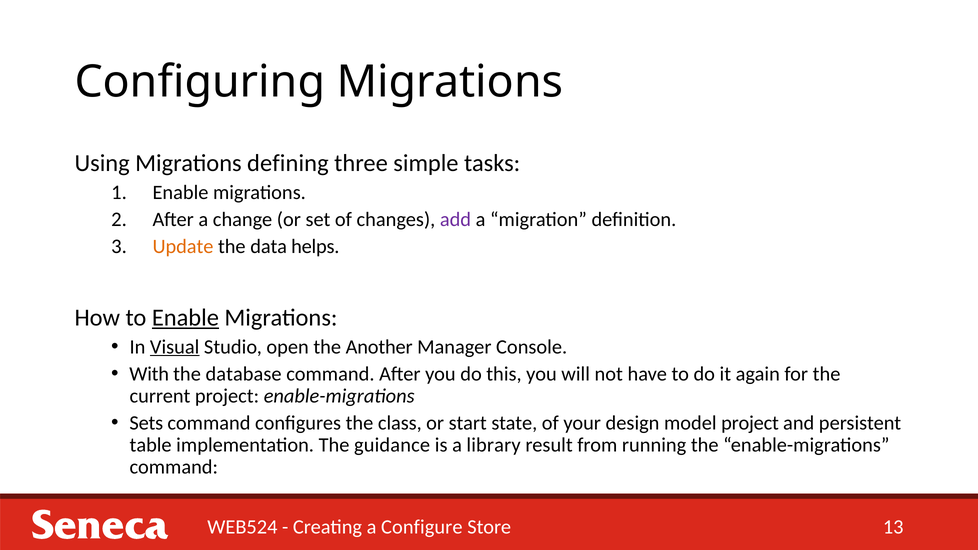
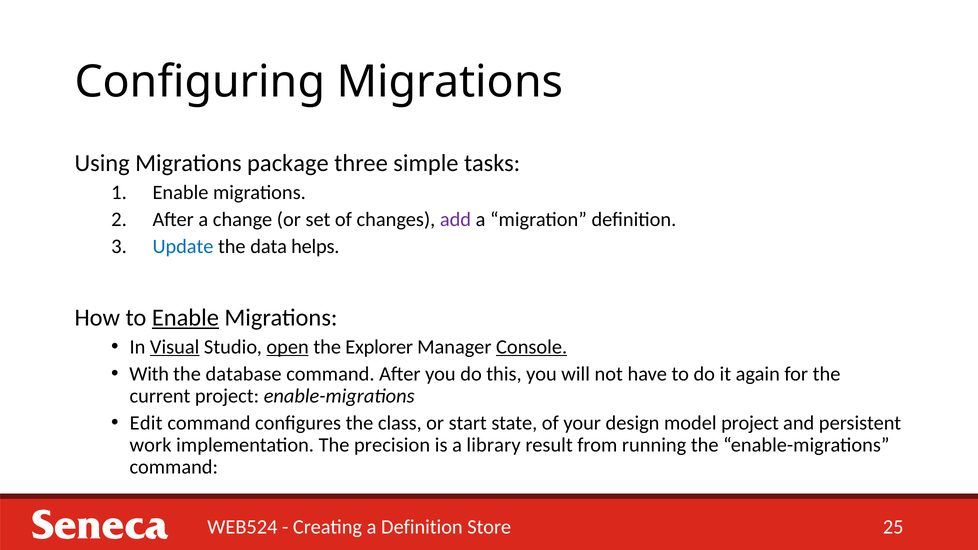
defining: defining -> package
Update colour: orange -> blue
open underline: none -> present
Another: Another -> Explorer
Console underline: none -> present
Sets: Sets -> Edit
table: table -> work
guidance: guidance -> precision
a Configure: Configure -> Definition
13: 13 -> 25
